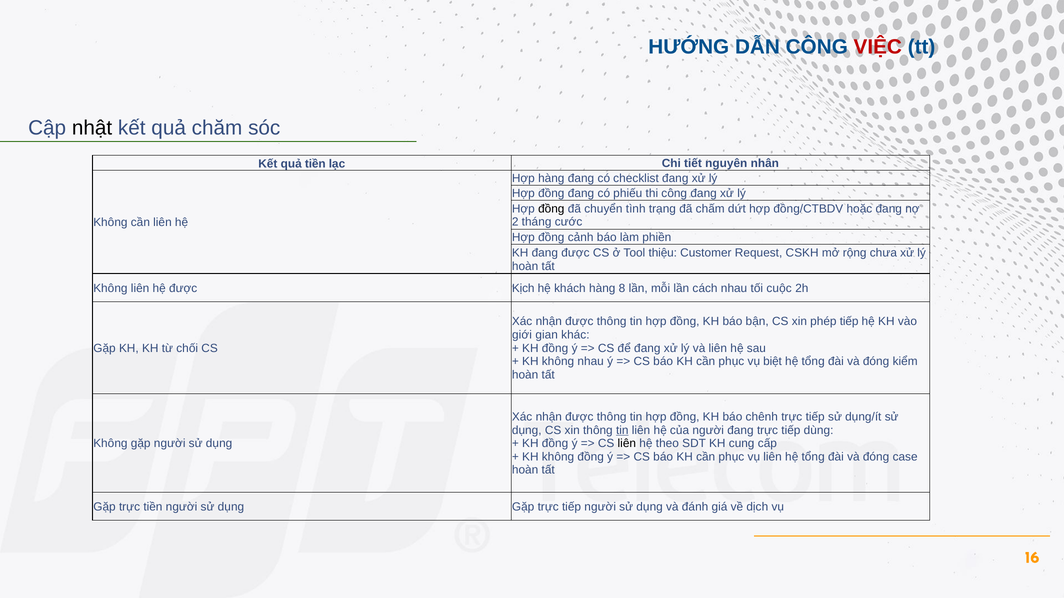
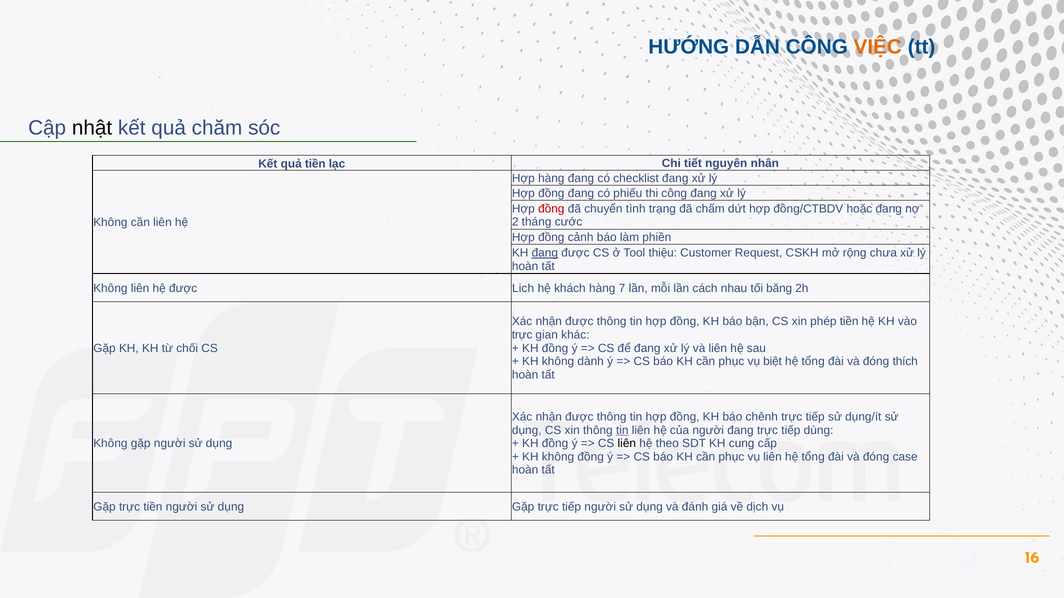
VIỆC colour: red -> orange
đồng at (551, 209) colour: black -> red
đang at (545, 253) underline: none -> present
Kịch: Kịch -> Lich
8: 8 -> 7
cuộc: cuộc -> băng
phép tiếp: tiếp -> tiền
giới at (522, 335): giới -> trực
không nhau: nhau -> dành
kiểm: kiểm -> thích
